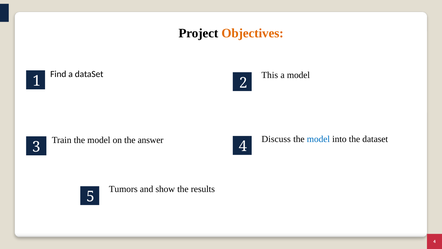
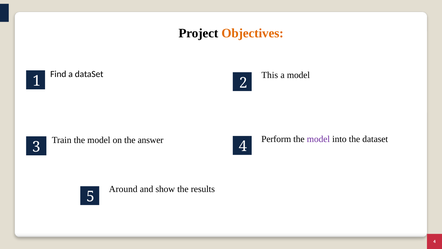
Discuss: Discuss -> Perform
model at (318, 139) colour: blue -> purple
Tumors: Tumors -> Around
